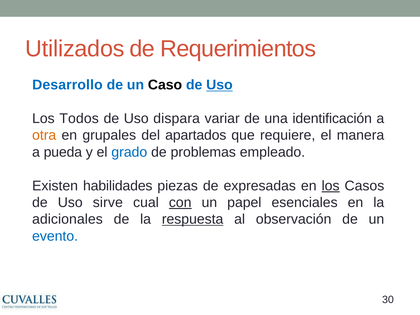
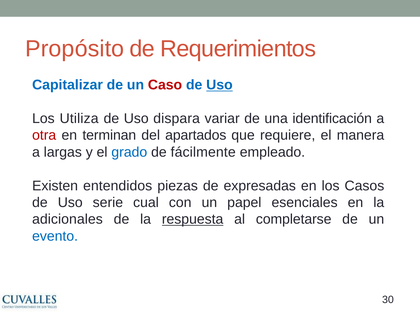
Utilizados: Utilizados -> Propósito
Desarrollo: Desarrollo -> Capitalizar
Caso colour: black -> red
Todos: Todos -> Utiliza
otra colour: orange -> red
grupales: grupales -> terminan
pueda: pueda -> largas
problemas: problemas -> fácilmente
habilidades: habilidades -> entendidos
los at (331, 186) underline: present -> none
sirve: sirve -> serie
con underline: present -> none
observación: observación -> completarse
